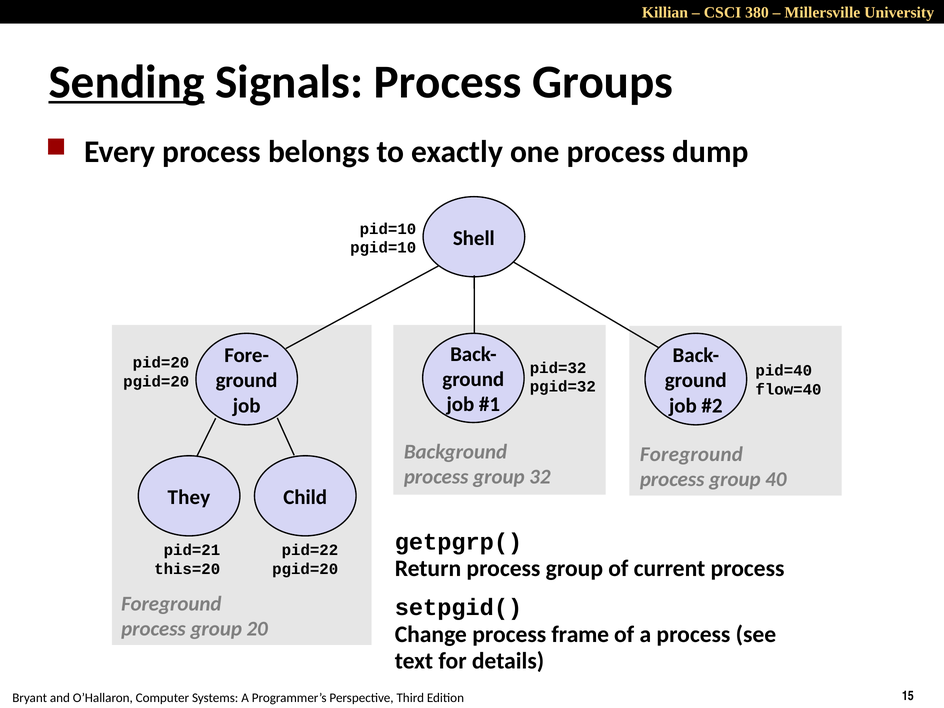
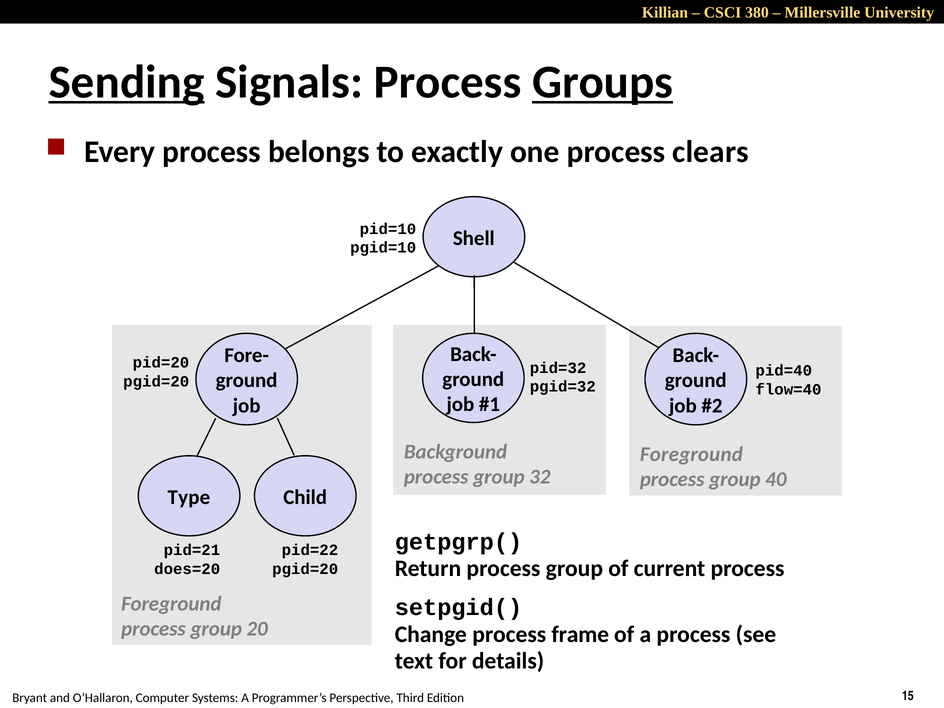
Groups underline: none -> present
dump: dump -> clears
They: They -> Type
this=20: this=20 -> does=20
